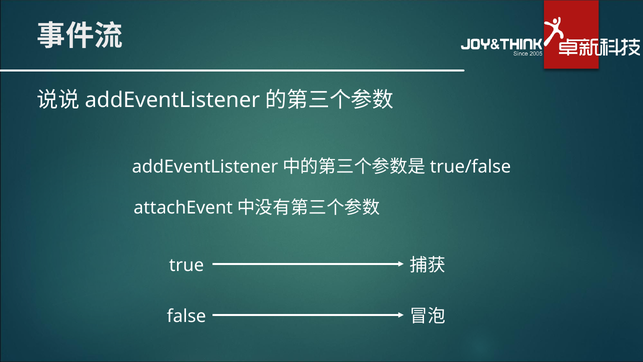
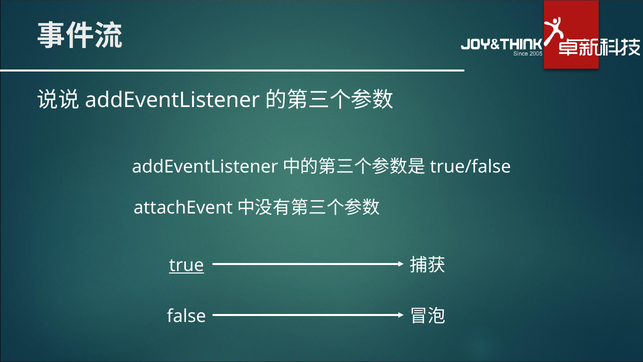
true underline: none -> present
